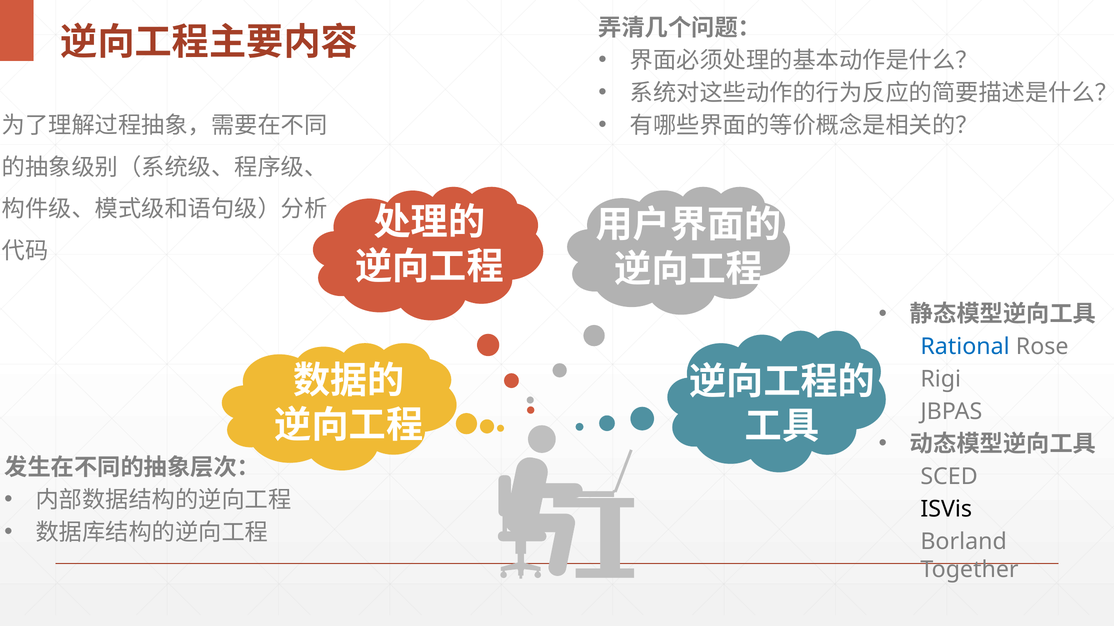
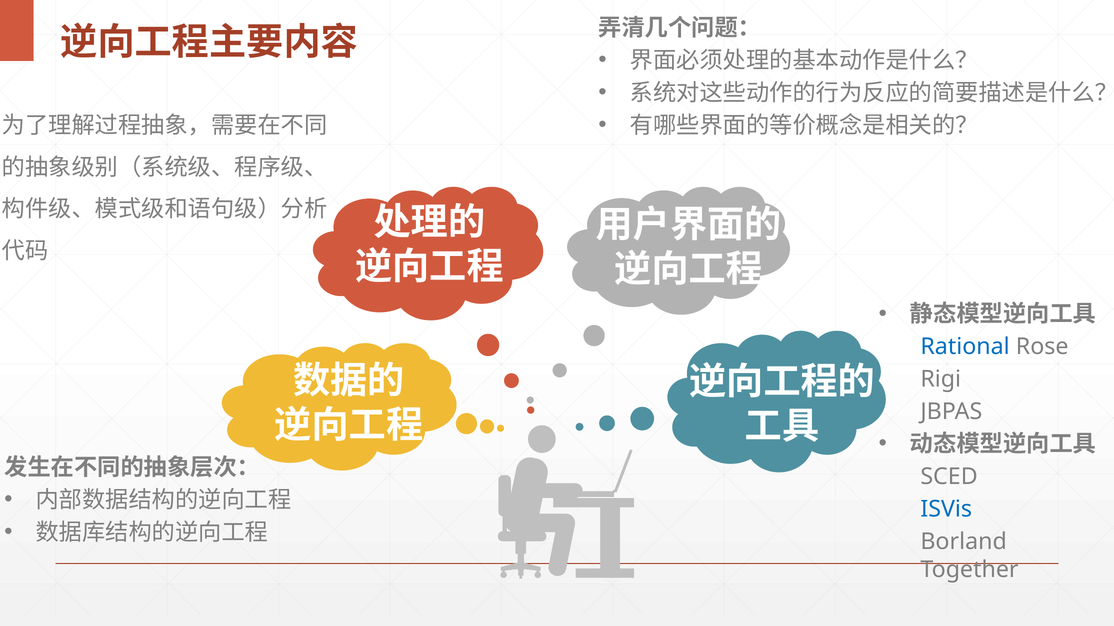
ISVis colour: black -> blue
